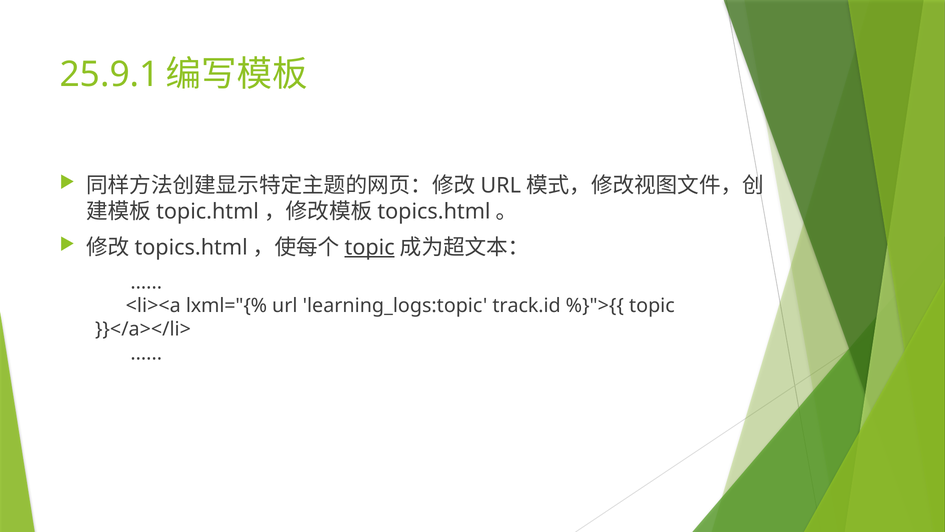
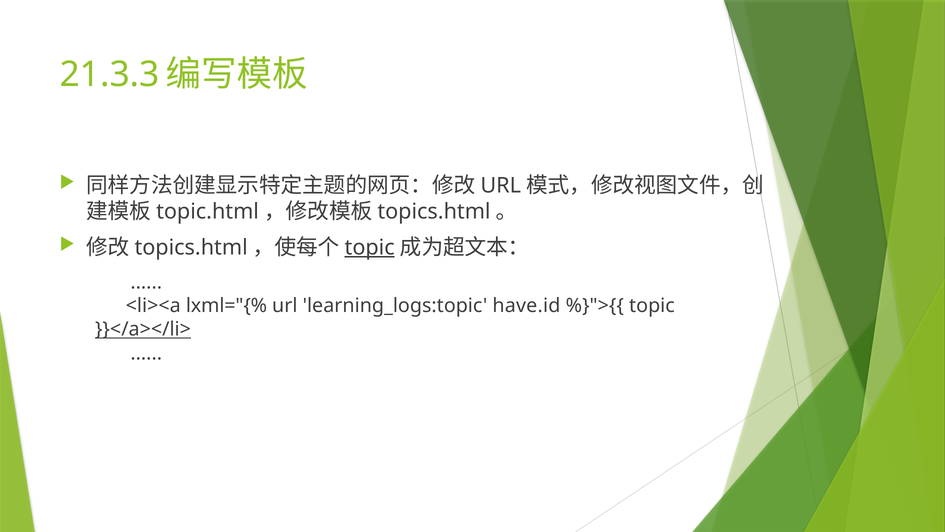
25.9.1: 25.9.1 -> 21.3.3
track.id: track.id -> have.id
}}</a></li> underline: none -> present
